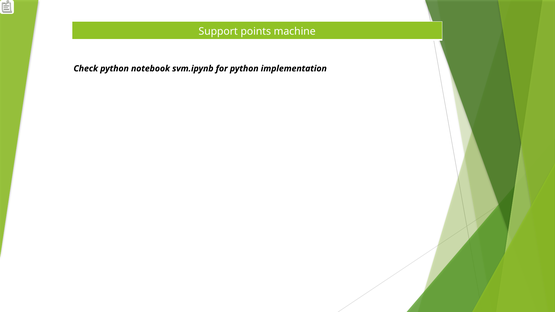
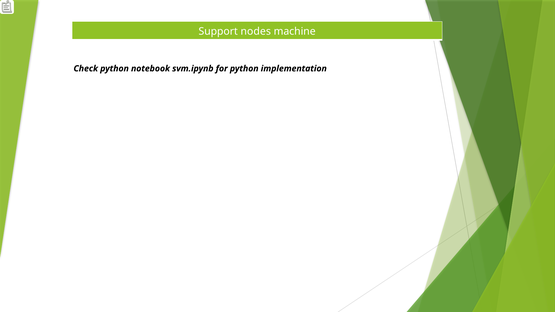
points: points -> nodes
